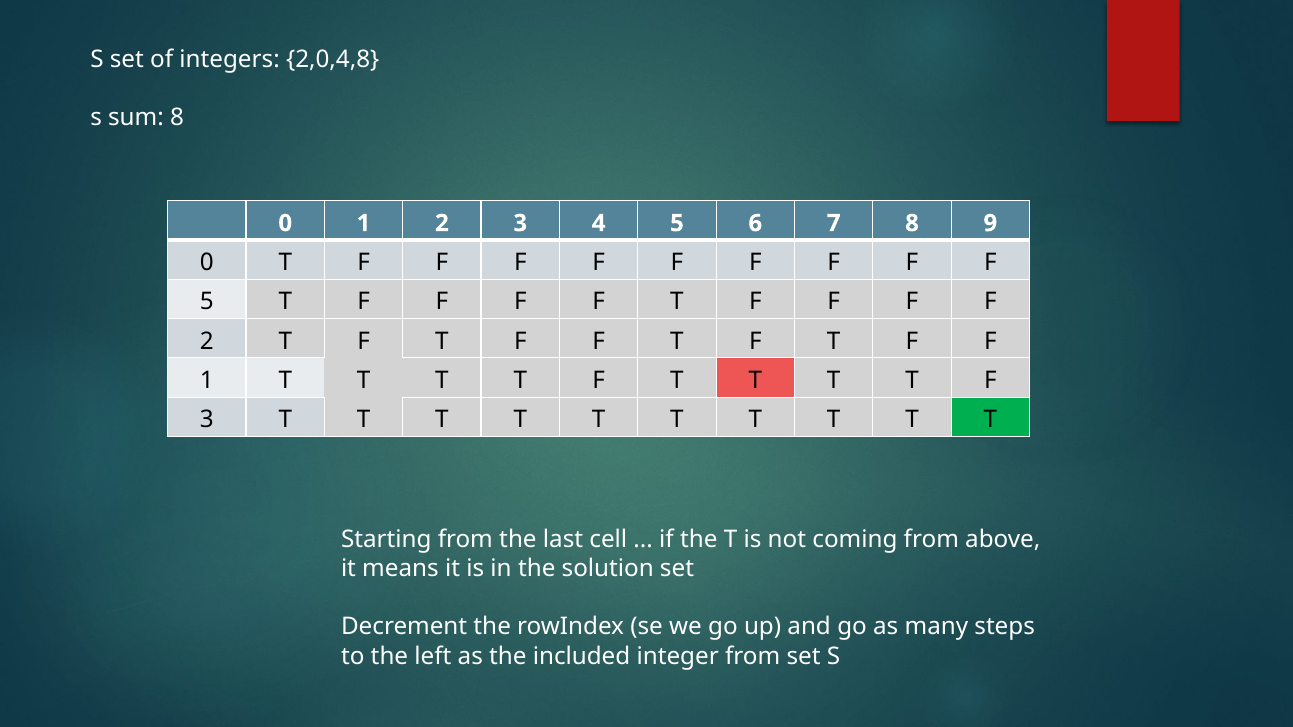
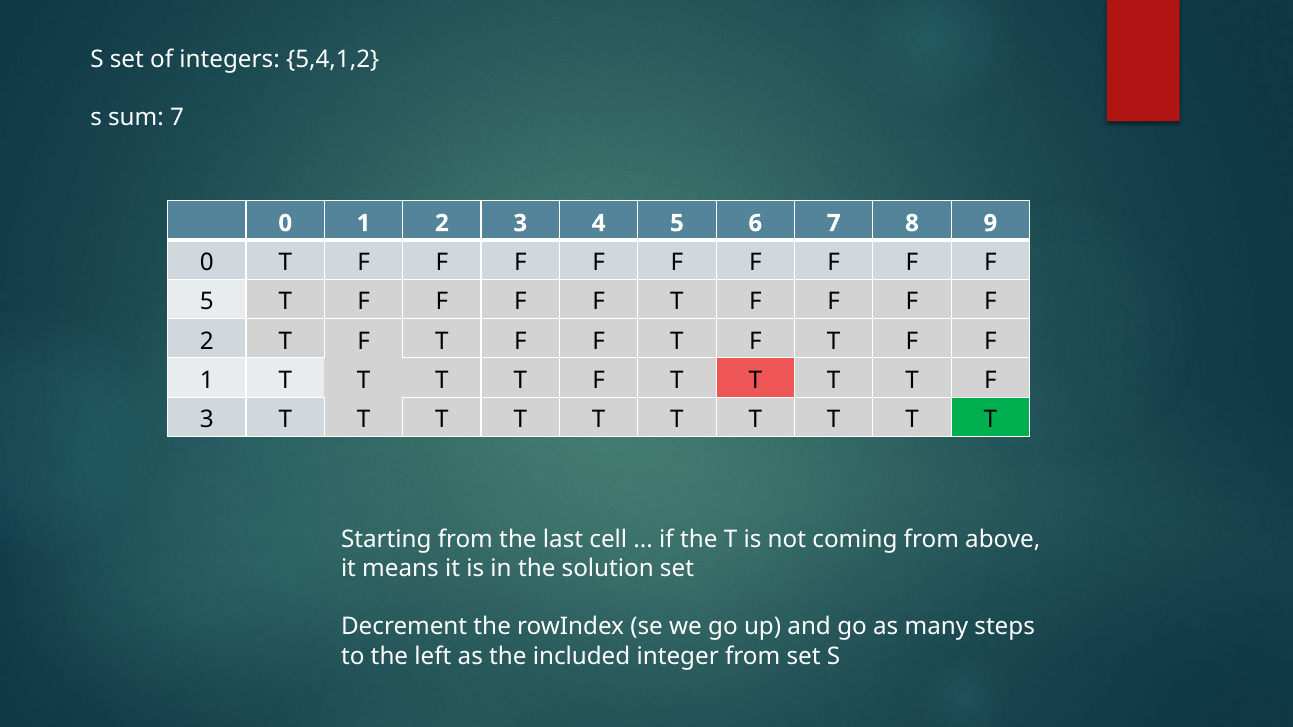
2,0,4,8: 2,0,4,8 -> 5,4,1,2
sum 8: 8 -> 7
